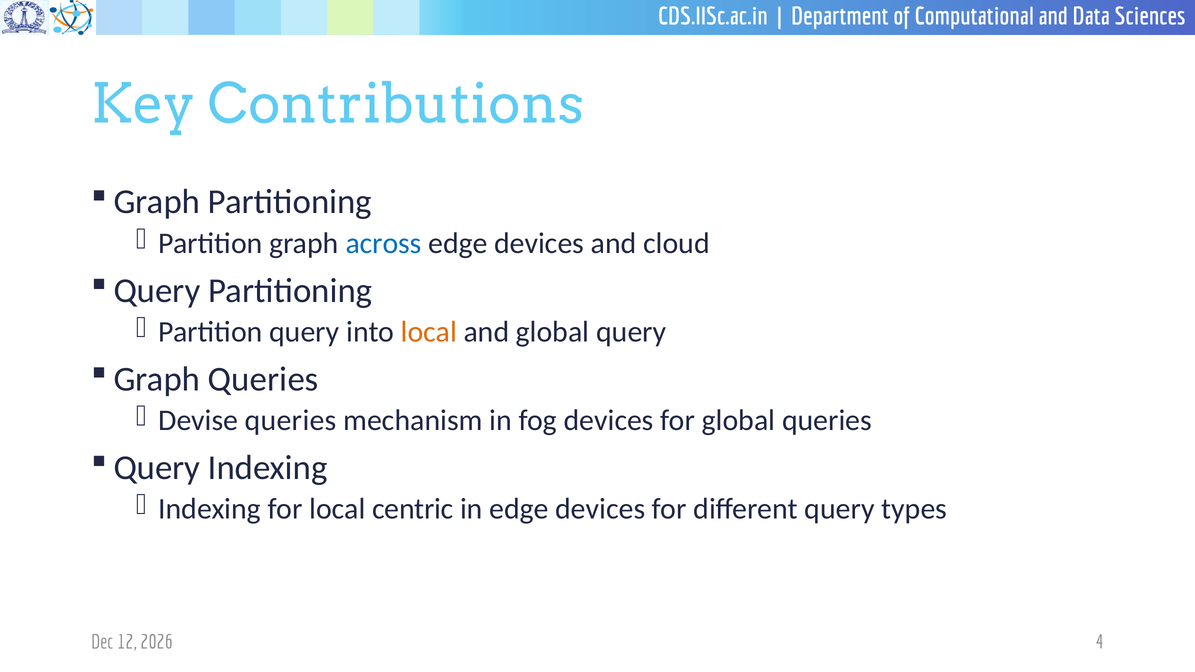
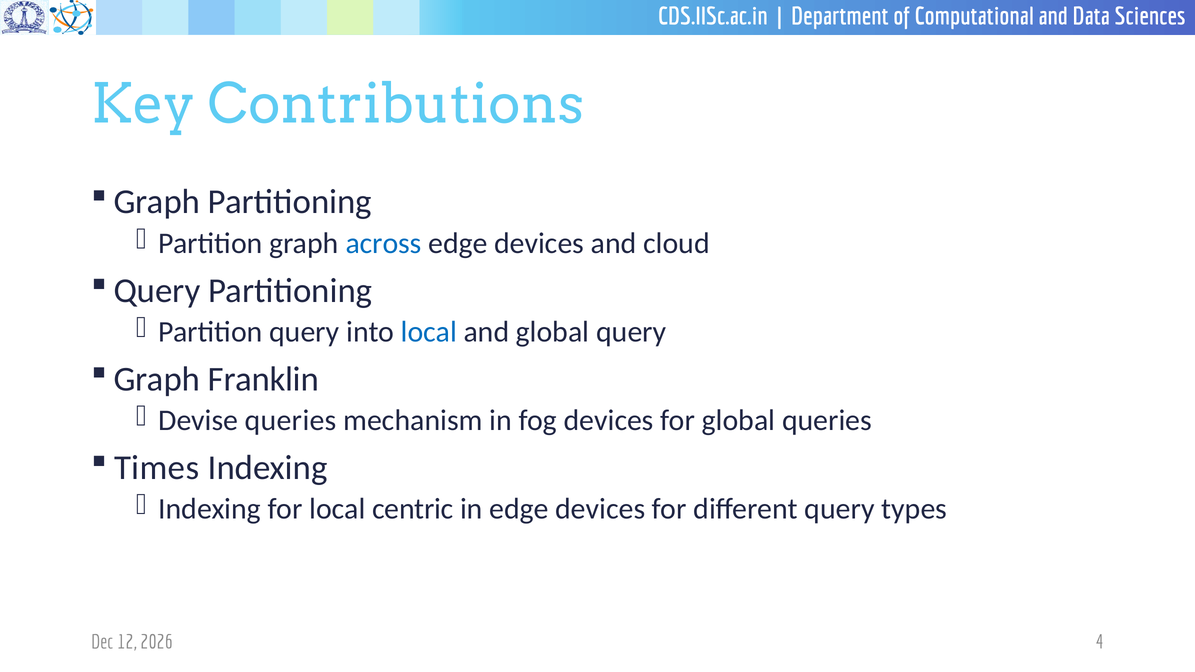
local at (429, 332) colour: orange -> blue
Graph Queries: Queries -> Franklin
Query at (157, 468): Query -> Times
